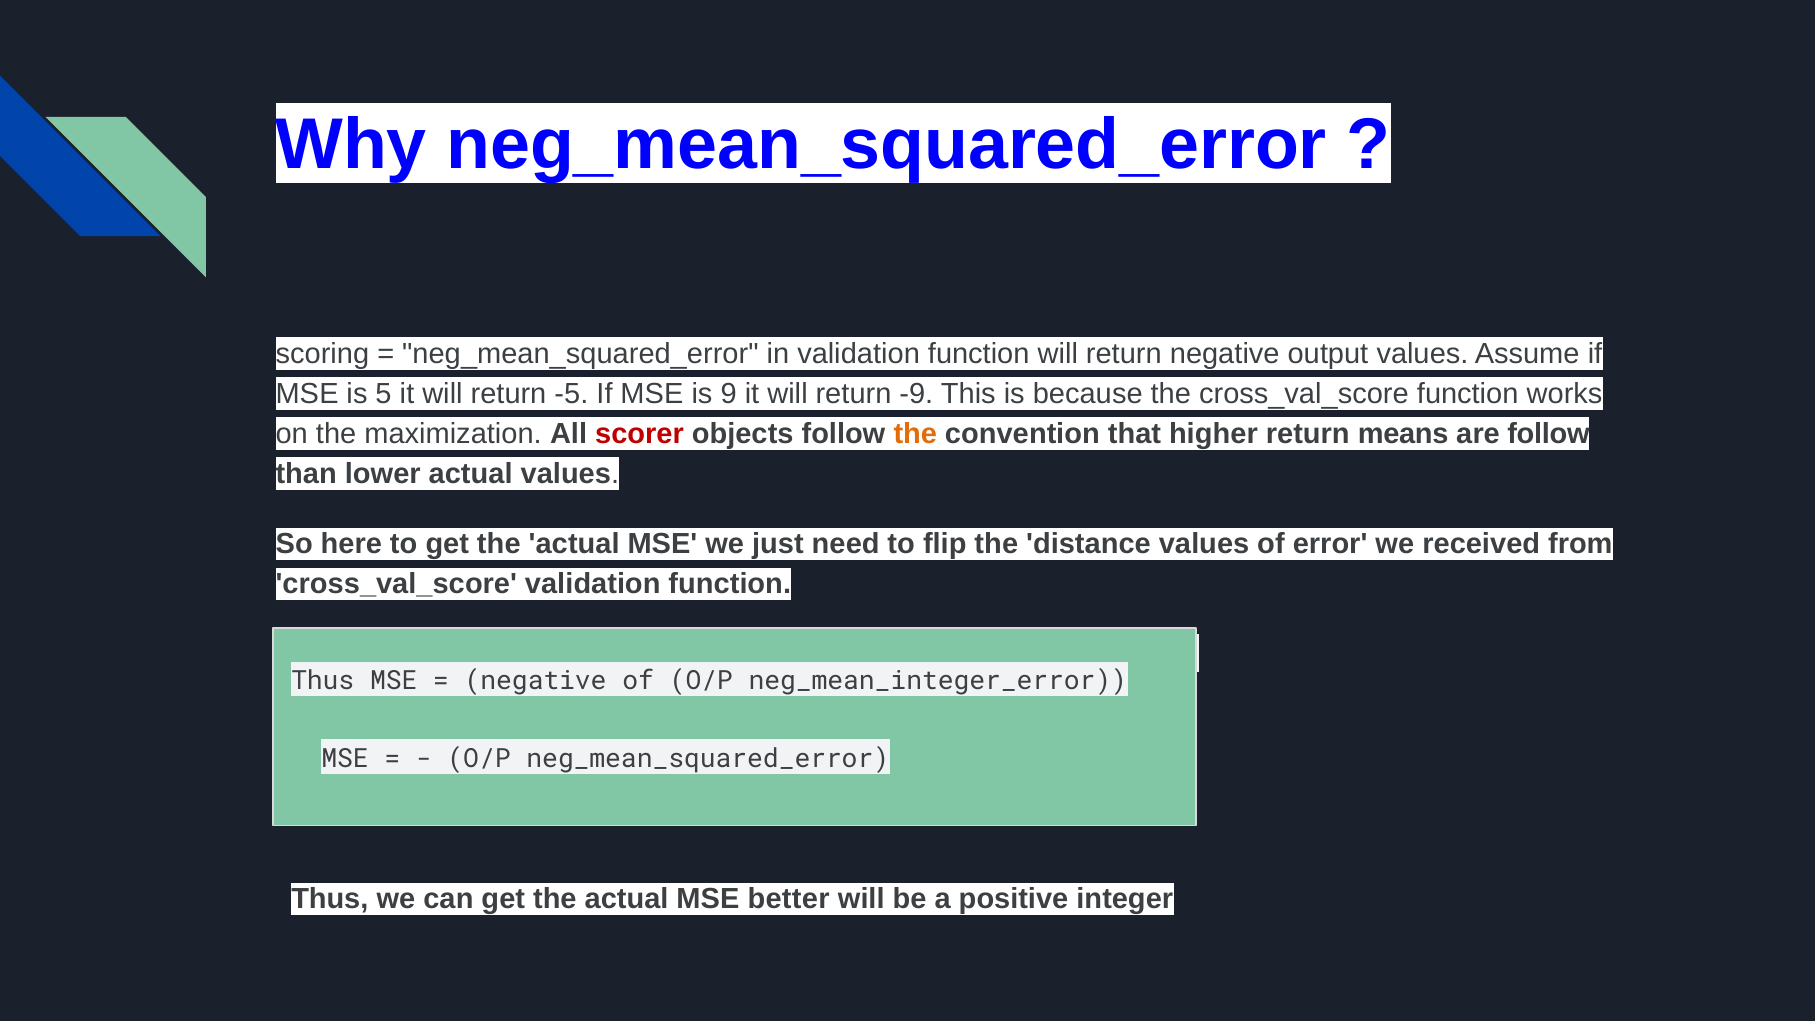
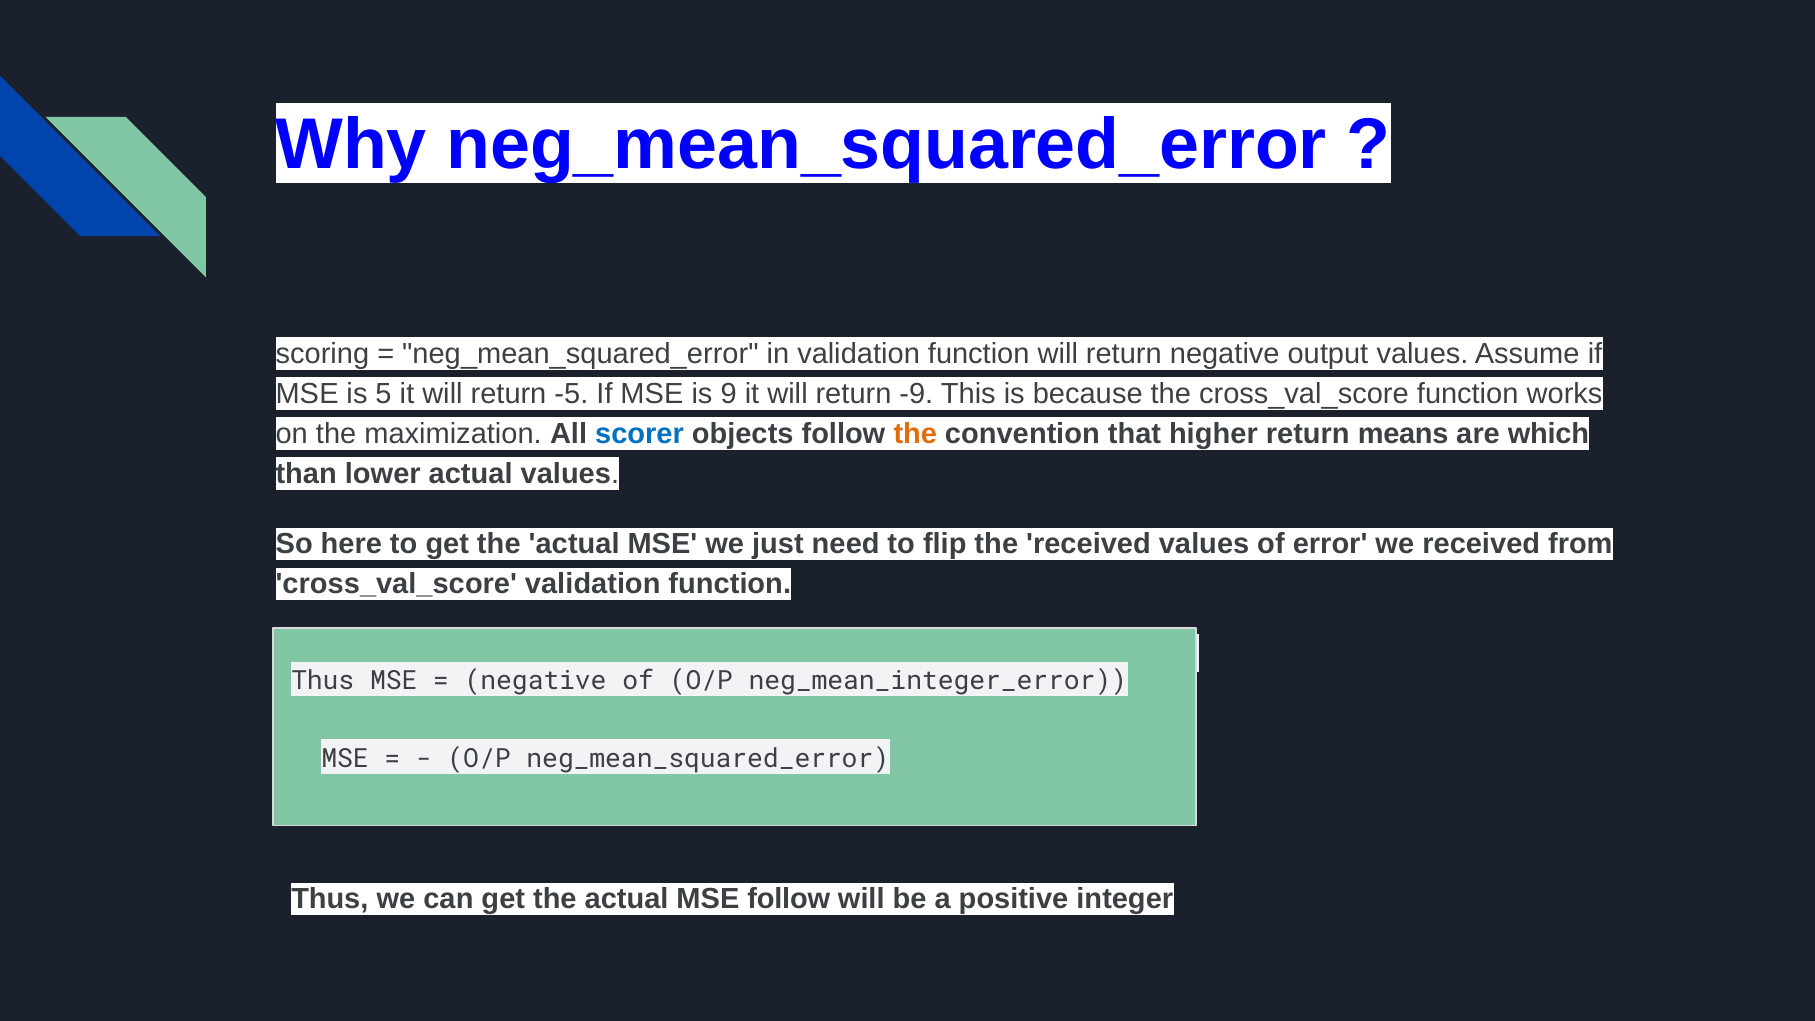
scorer colour: red -> blue
are follow: follow -> which
the distance: distance -> received
MSE better: better -> follow
